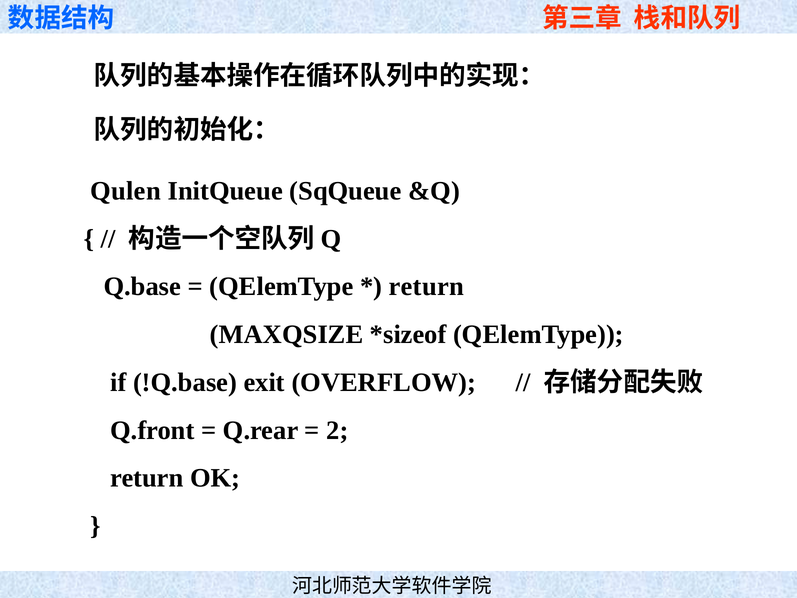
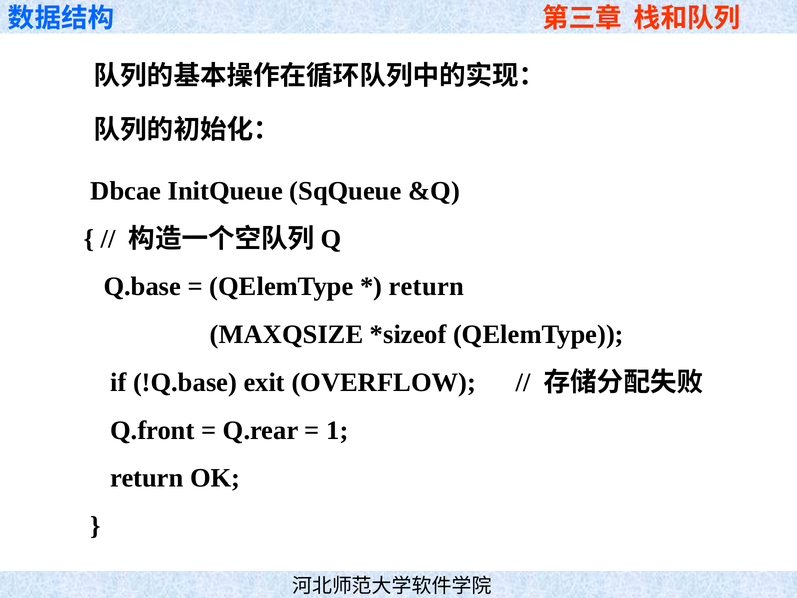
Qulen: Qulen -> Dbcae
2: 2 -> 1
